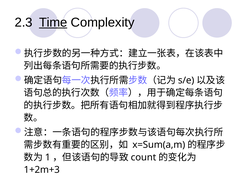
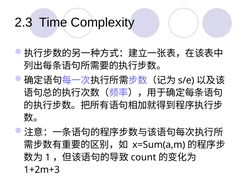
Time underline: present -> none
